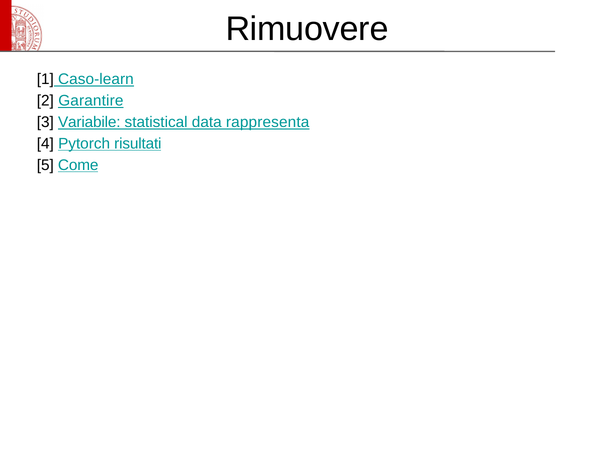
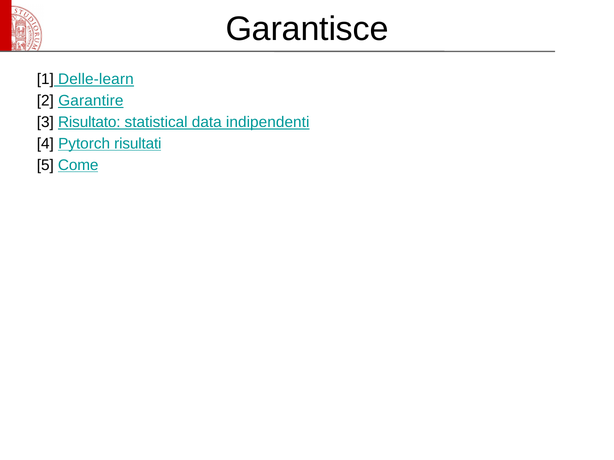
Rimuovere: Rimuovere -> Garantisce
Caso-learn: Caso-learn -> Delle-learn
Variabile: Variabile -> Risultato
rappresenta: rappresenta -> indipendenti
